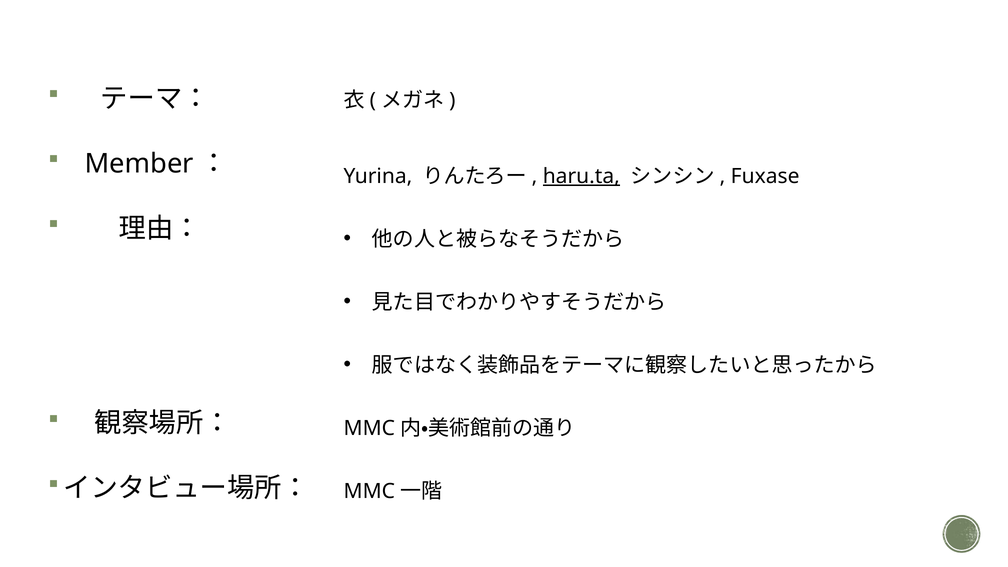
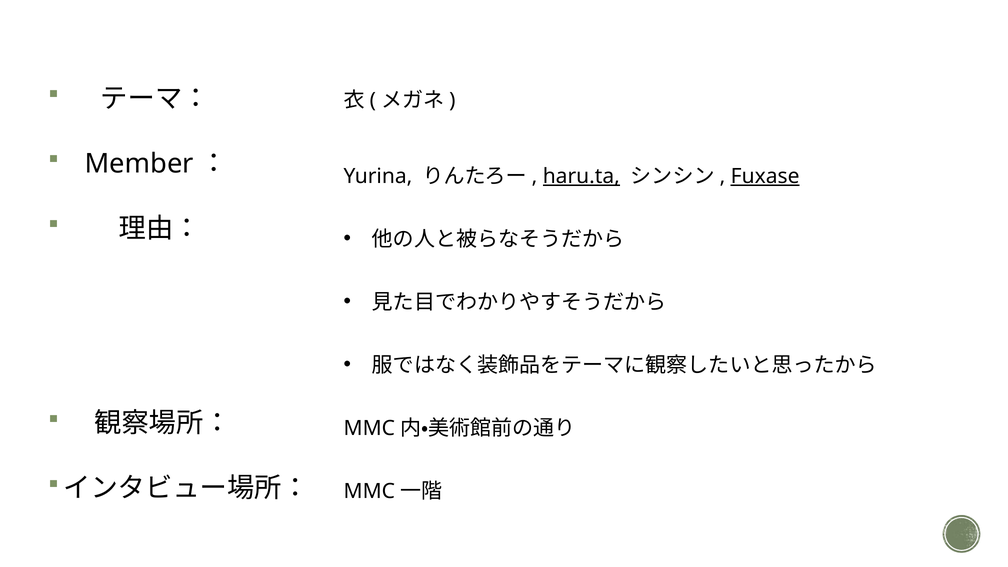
Fuxase underline: none -> present
